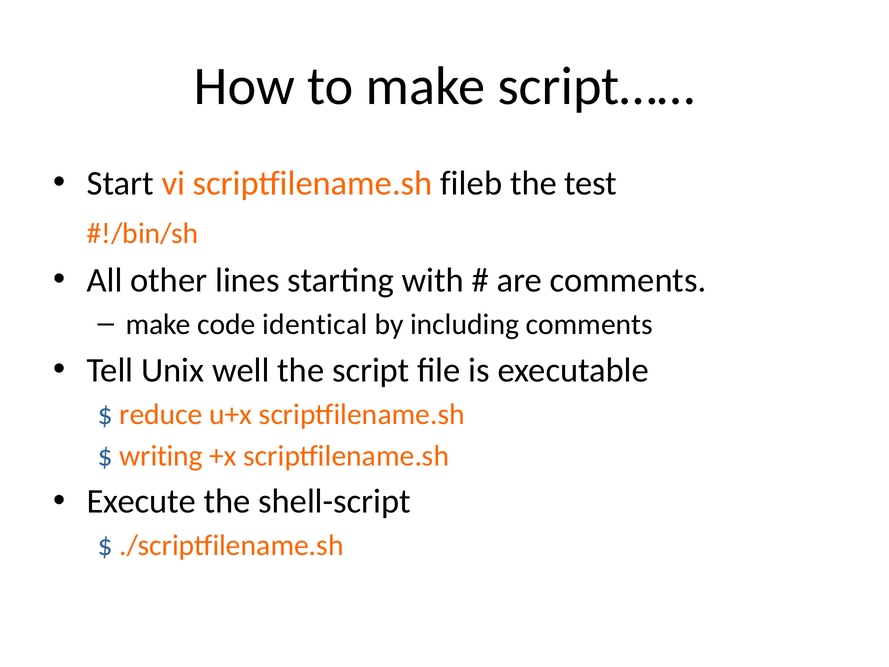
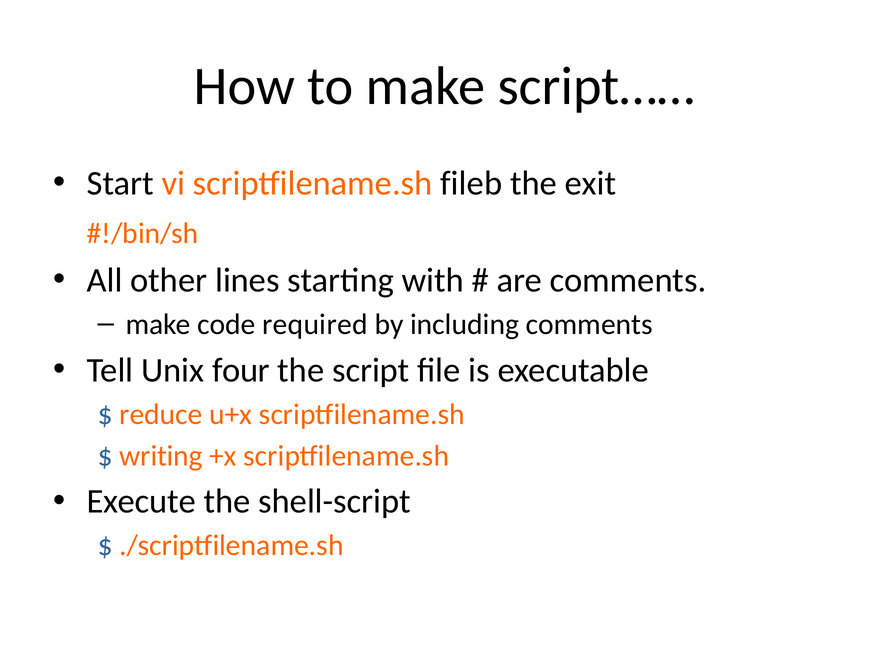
test: test -> exit
identical: identical -> required
well: well -> four
